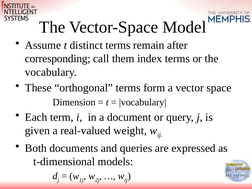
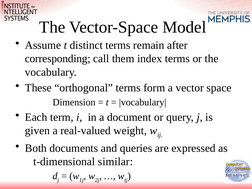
models: models -> similar
